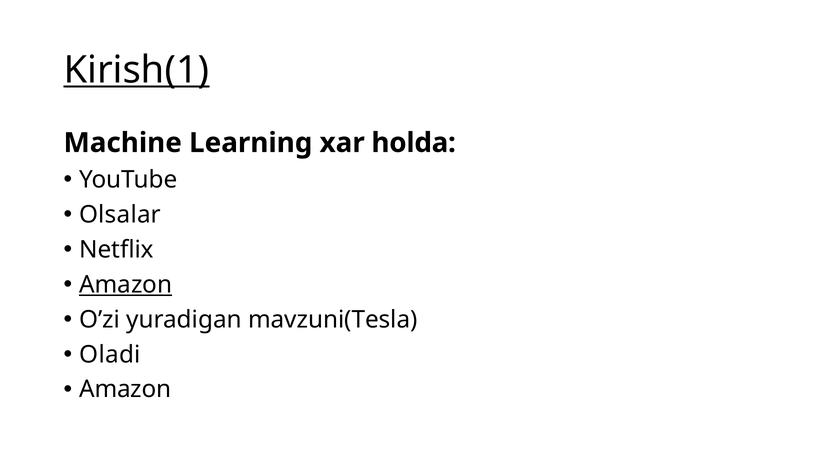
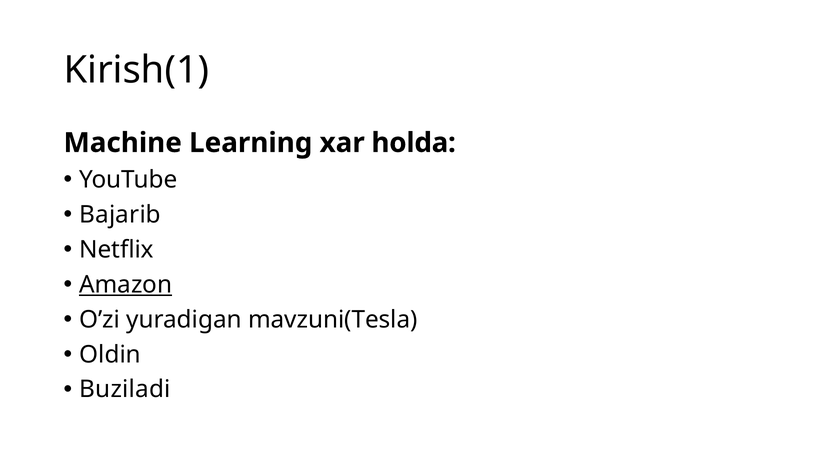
Kirish(1 underline: present -> none
Olsalar: Olsalar -> Bajarib
Oladi: Oladi -> Oldin
Amazon at (125, 390): Amazon -> Buziladi
